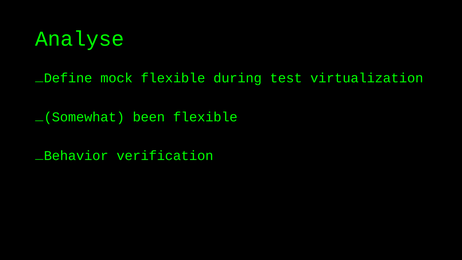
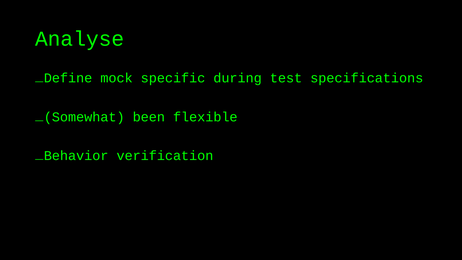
mock flexible: flexible -> specific
virtualization: virtualization -> specifications
